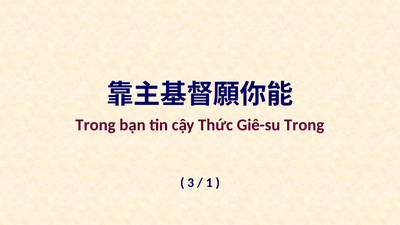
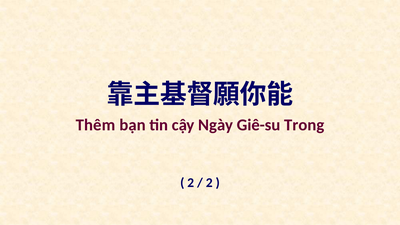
Trong at (96, 125): Trong -> Thêm
Thức: Thức -> Ngày
3 at (191, 183): 3 -> 2
1 at (209, 183): 1 -> 2
